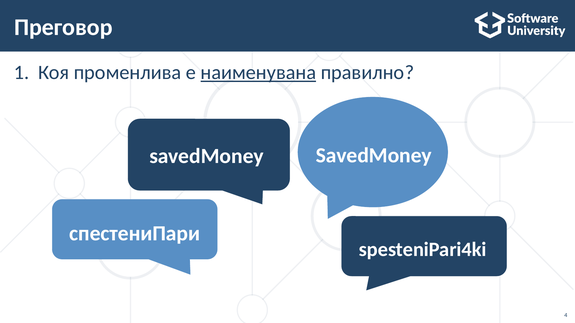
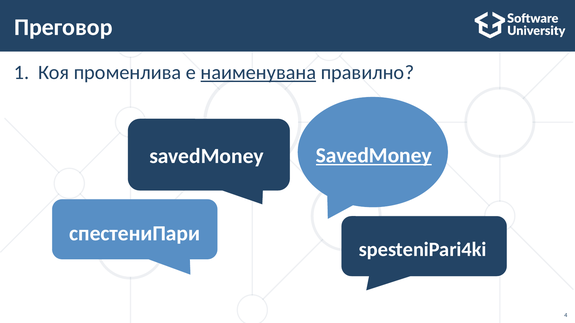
SavedMoney at (374, 155) underline: none -> present
